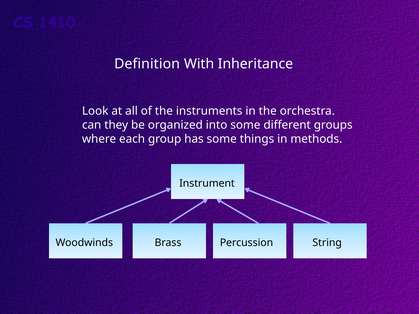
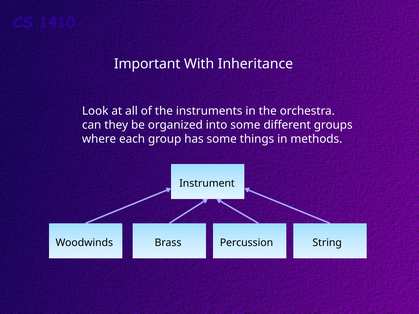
Definition: Definition -> Important
